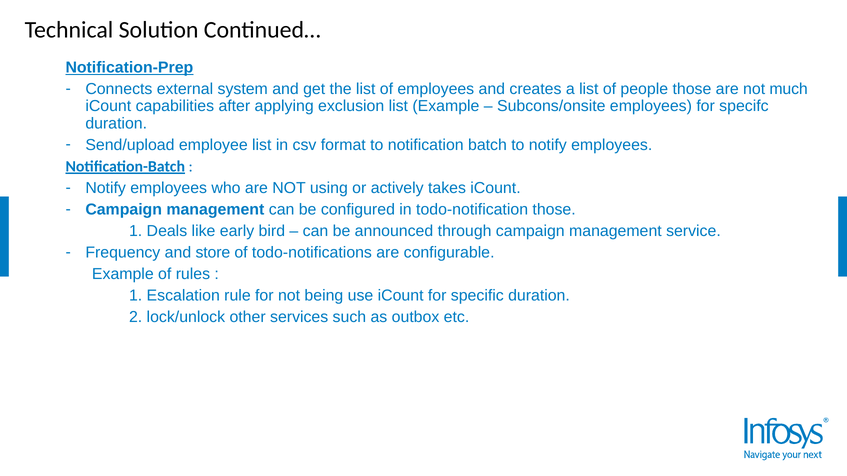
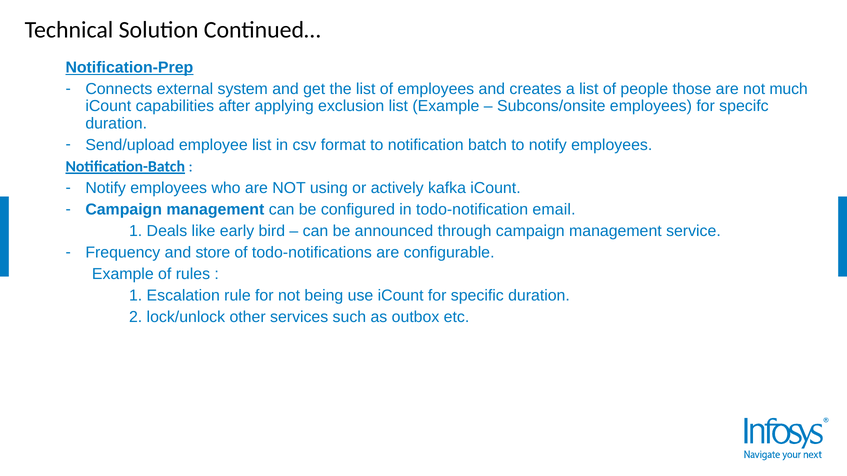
takes: takes -> kafka
todo-notification those: those -> email
